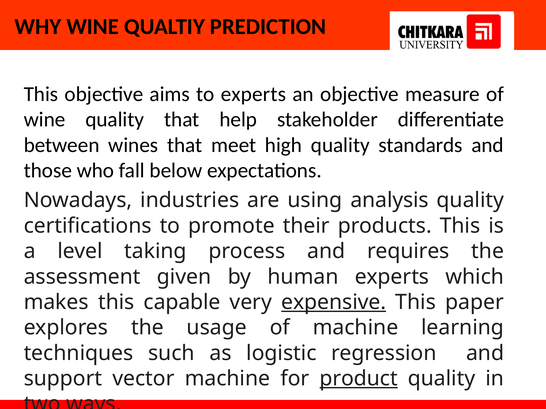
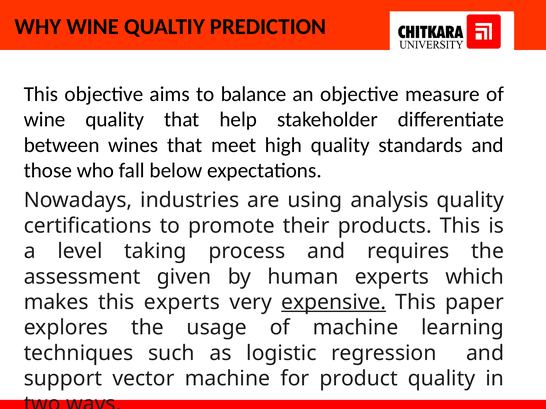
to experts: experts -> balance
this capable: capable -> experts
product underline: present -> none
